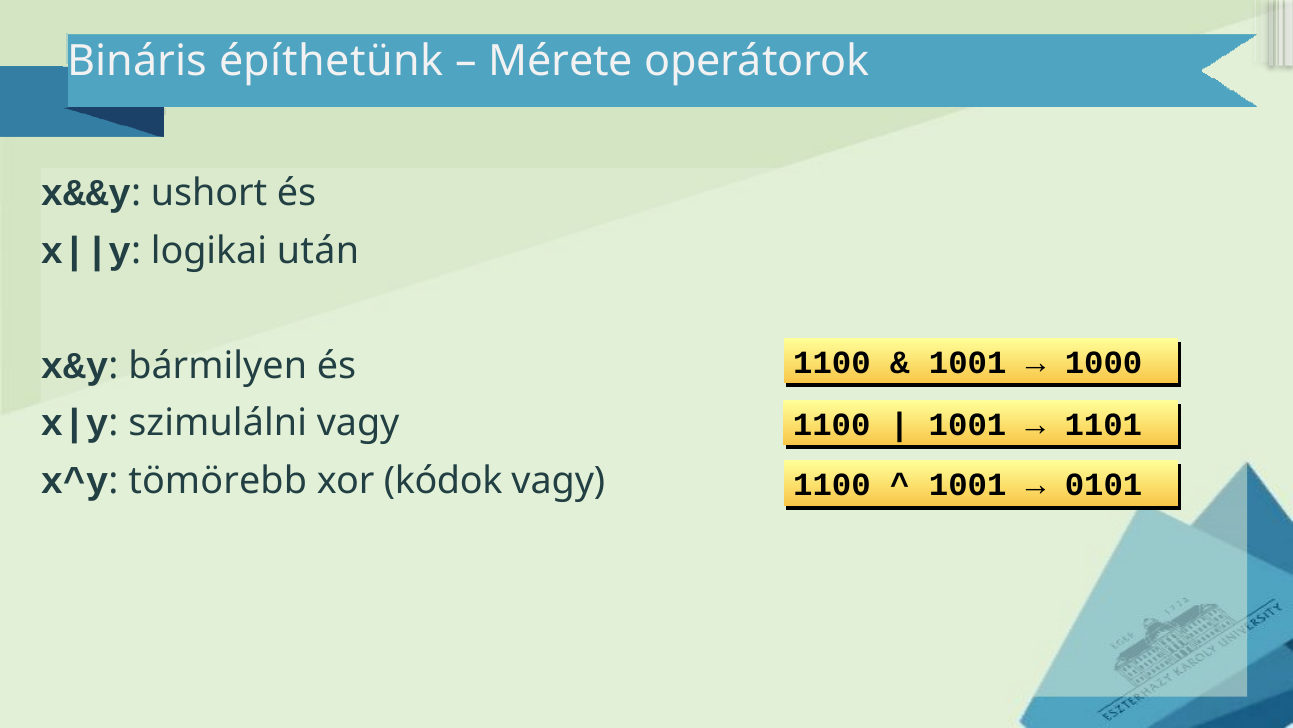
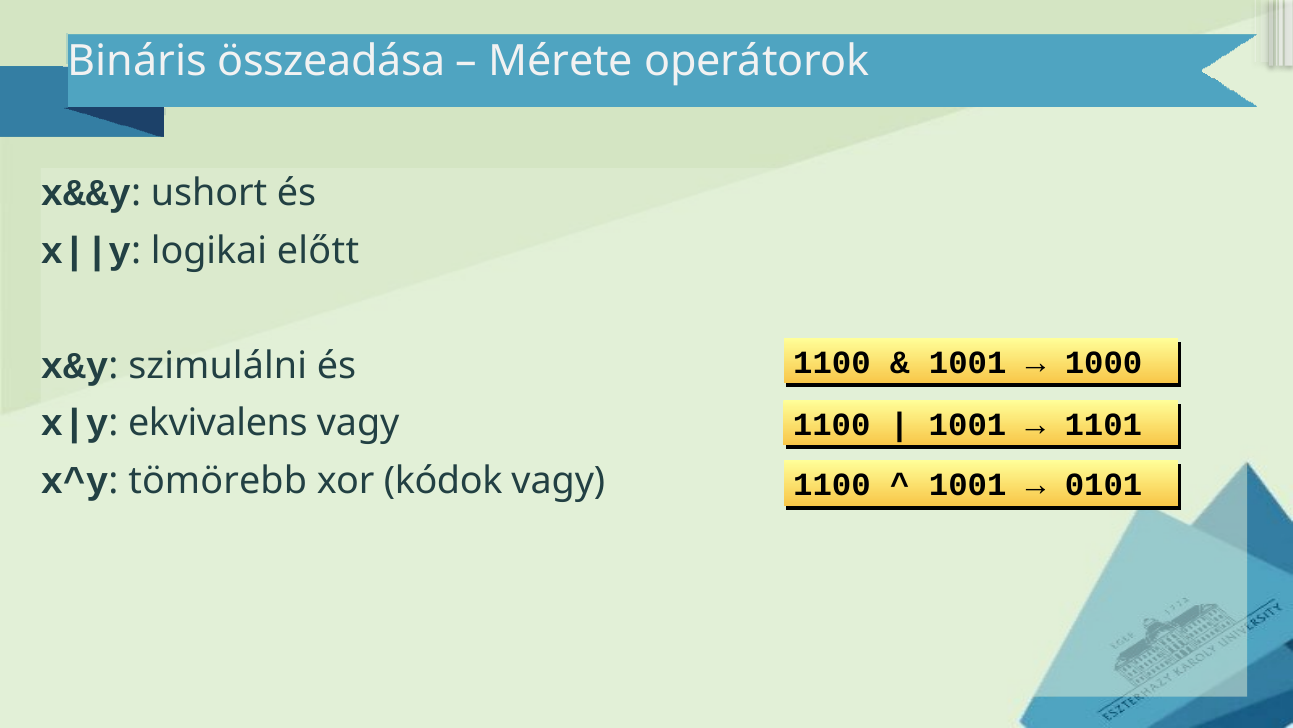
építhetünk: építhetünk -> összeadása
után: után -> előtt
bármilyen: bármilyen -> szimulálni
szimulálni: szimulálni -> ekvivalens
